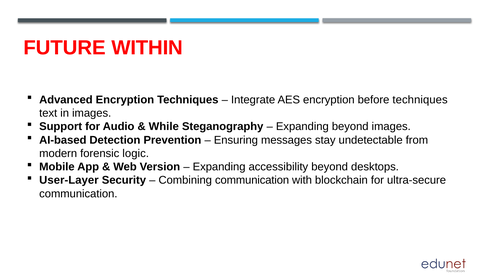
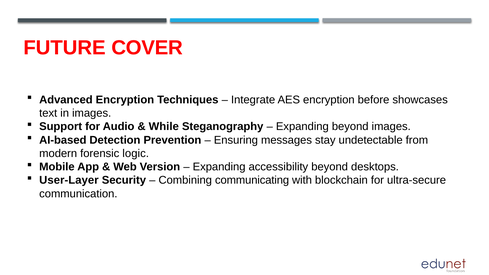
WITHIN: WITHIN -> COVER
before techniques: techniques -> showcases
Combining communication: communication -> communicating
